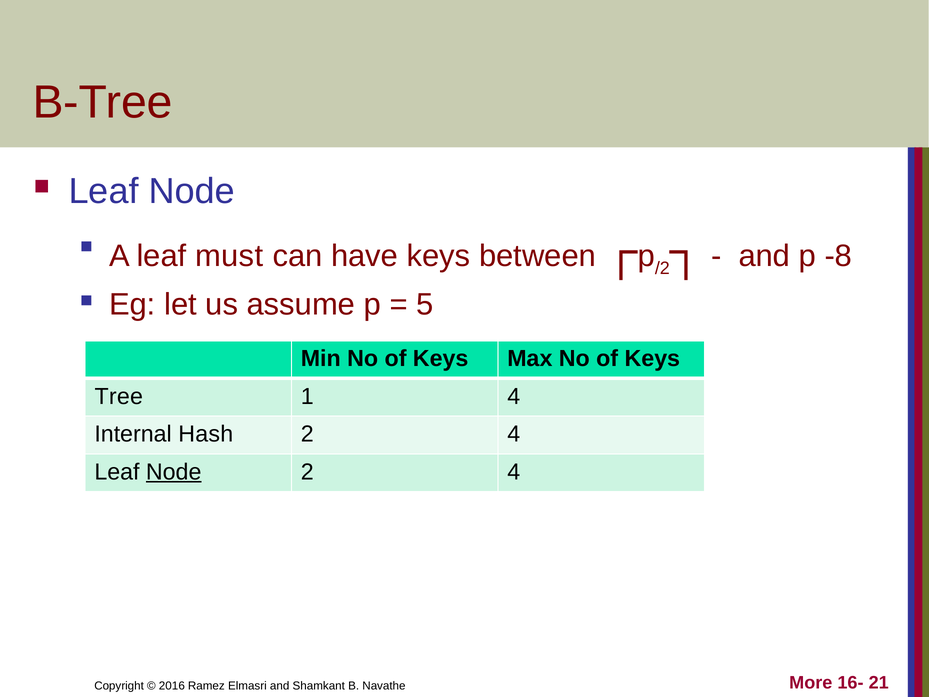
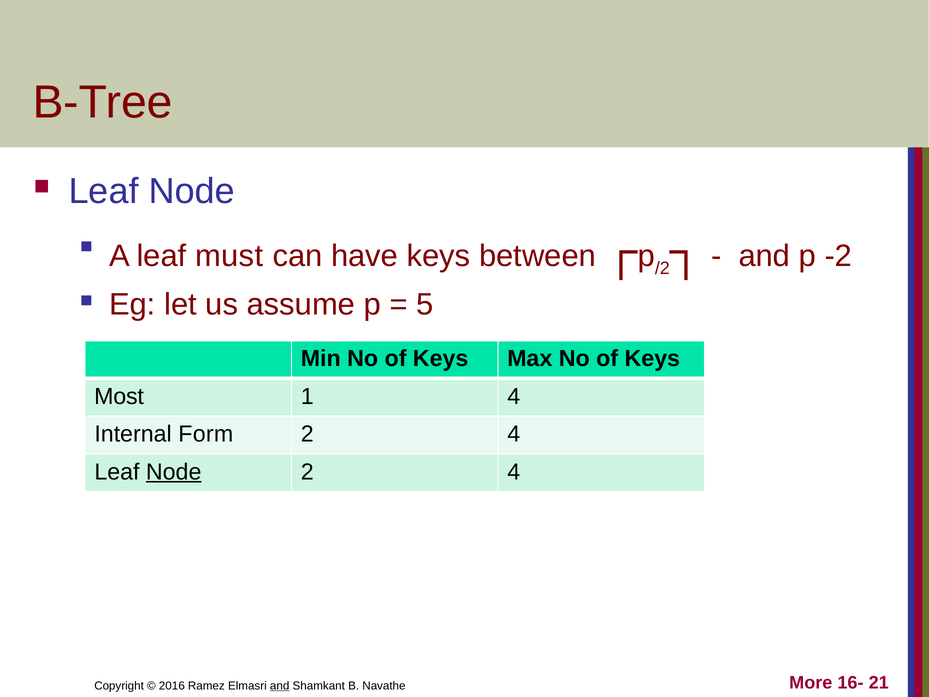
-8: -8 -> -2
Tree: Tree -> Most
Hash: Hash -> Form
and at (280, 686) underline: none -> present
